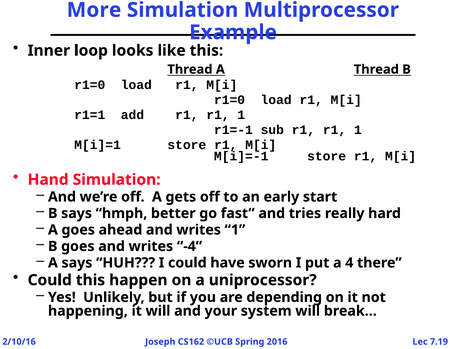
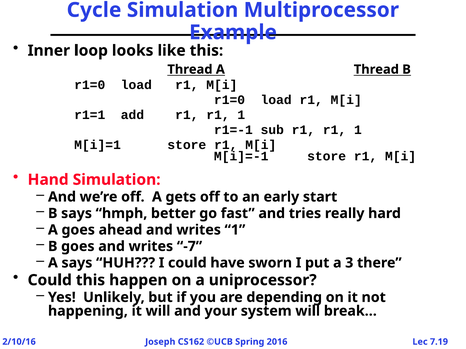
More: More -> Cycle
-4: -4 -> -7
4: 4 -> 3
